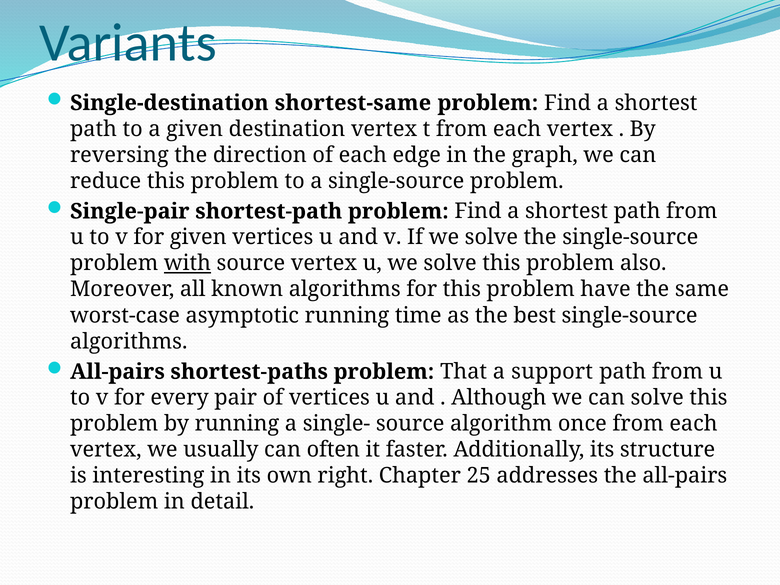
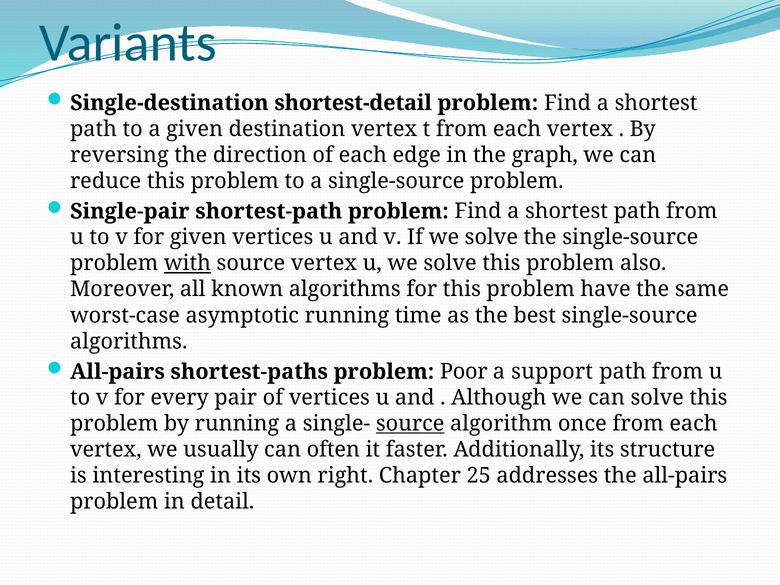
shortest-same: shortest-same -> shortest-detail
That: That -> Poor
source at (410, 424) underline: none -> present
